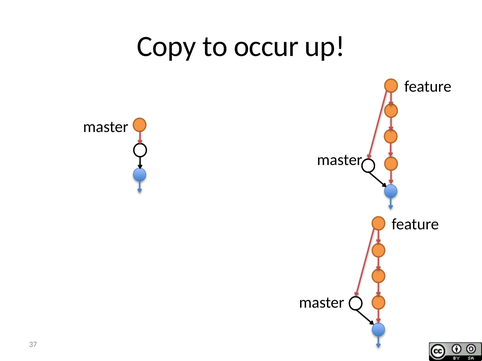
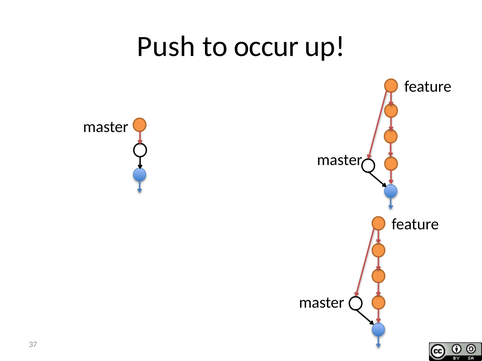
Copy: Copy -> Push
